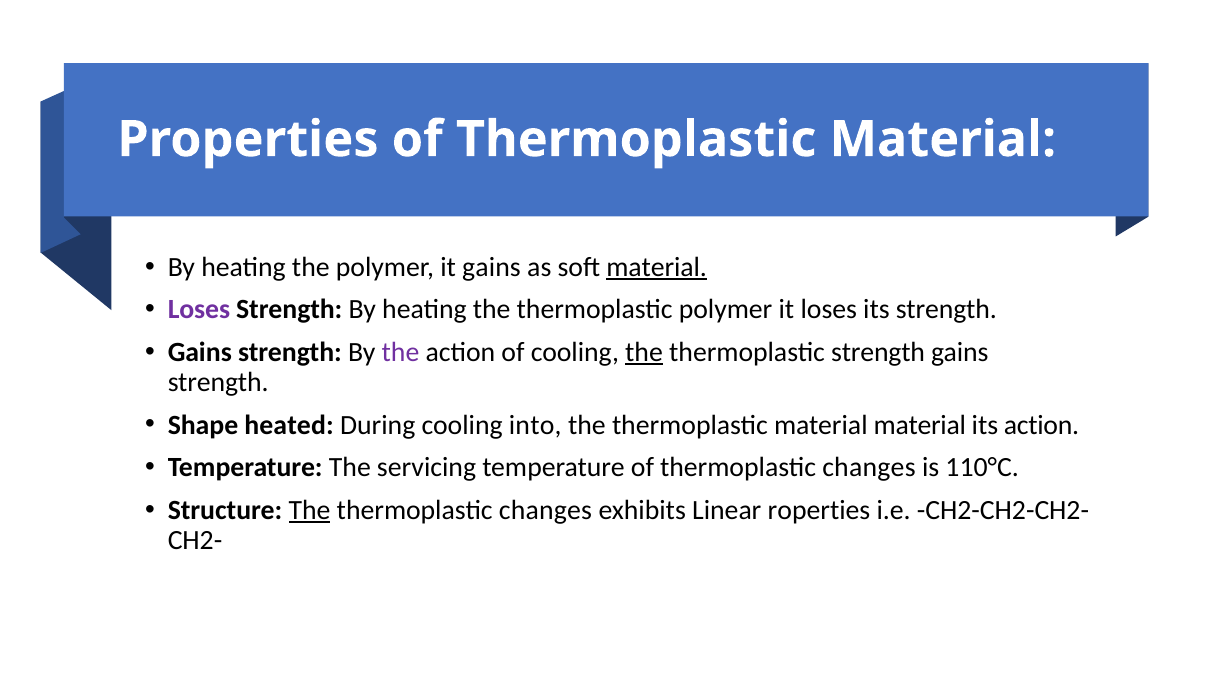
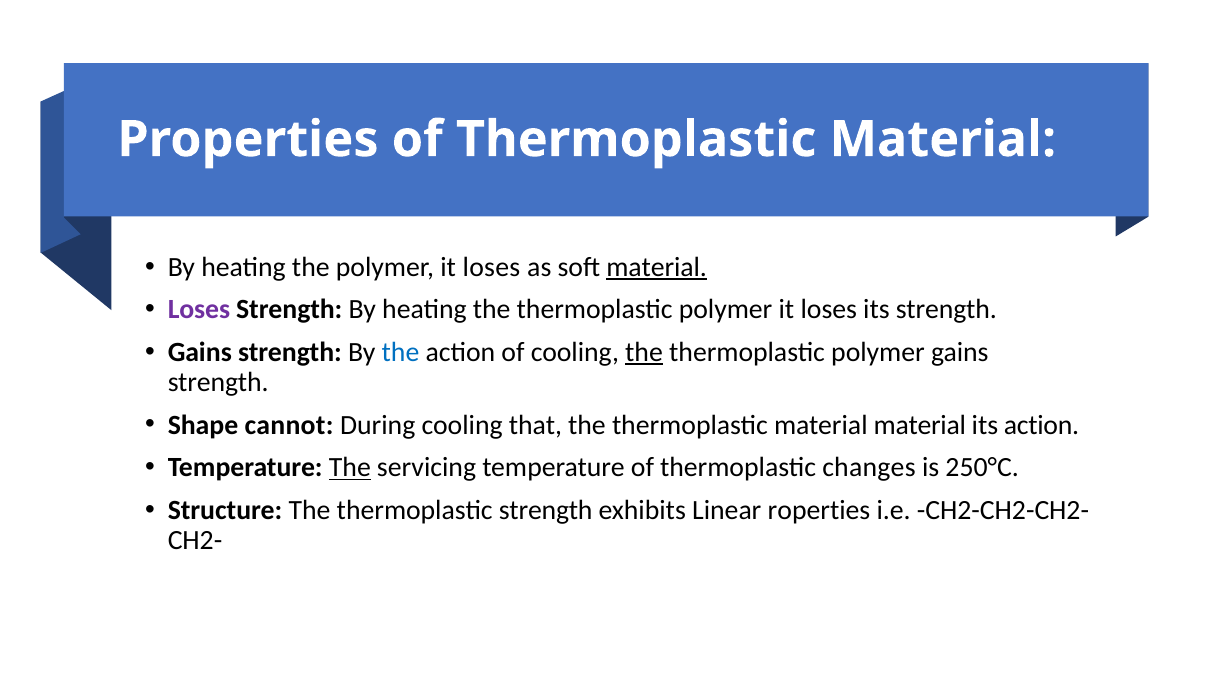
the polymer it gains: gains -> loses
the at (401, 352) colour: purple -> blue
strength at (878, 352): strength -> polymer
heated: heated -> cannot
into: into -> that
The at (350, 467) underline: none -> present
110°C: 110°C -> 250°C
The at (310, 510) underline: present -> none
changes at (545, 510): changes -> strength
